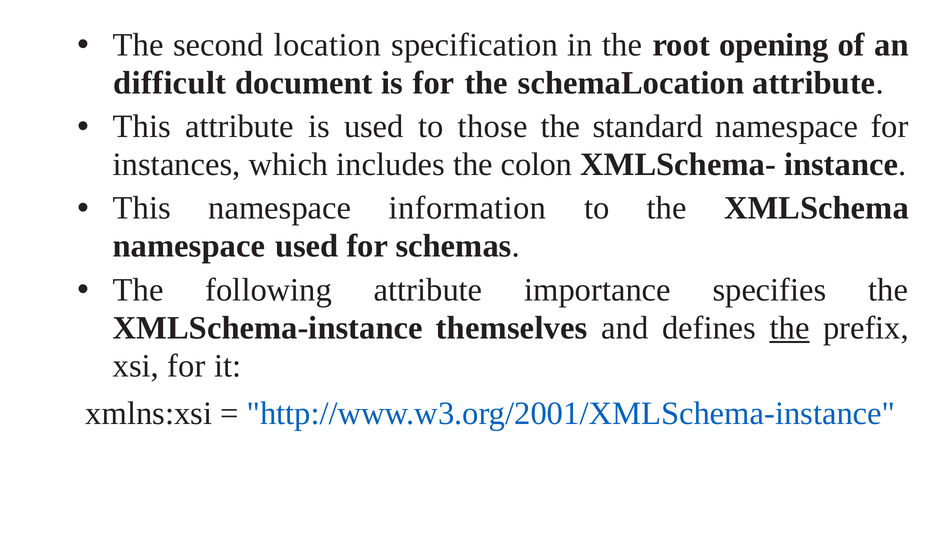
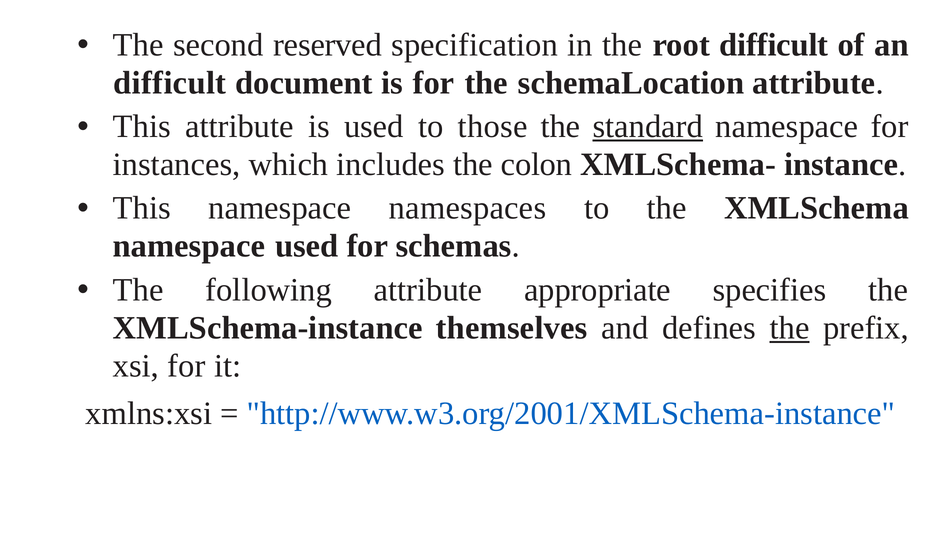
location: location -> reserved
root opening: opening -> difficult
standard underline: none -> present
information: information -> namespaces
importance: importance -> appropriate
